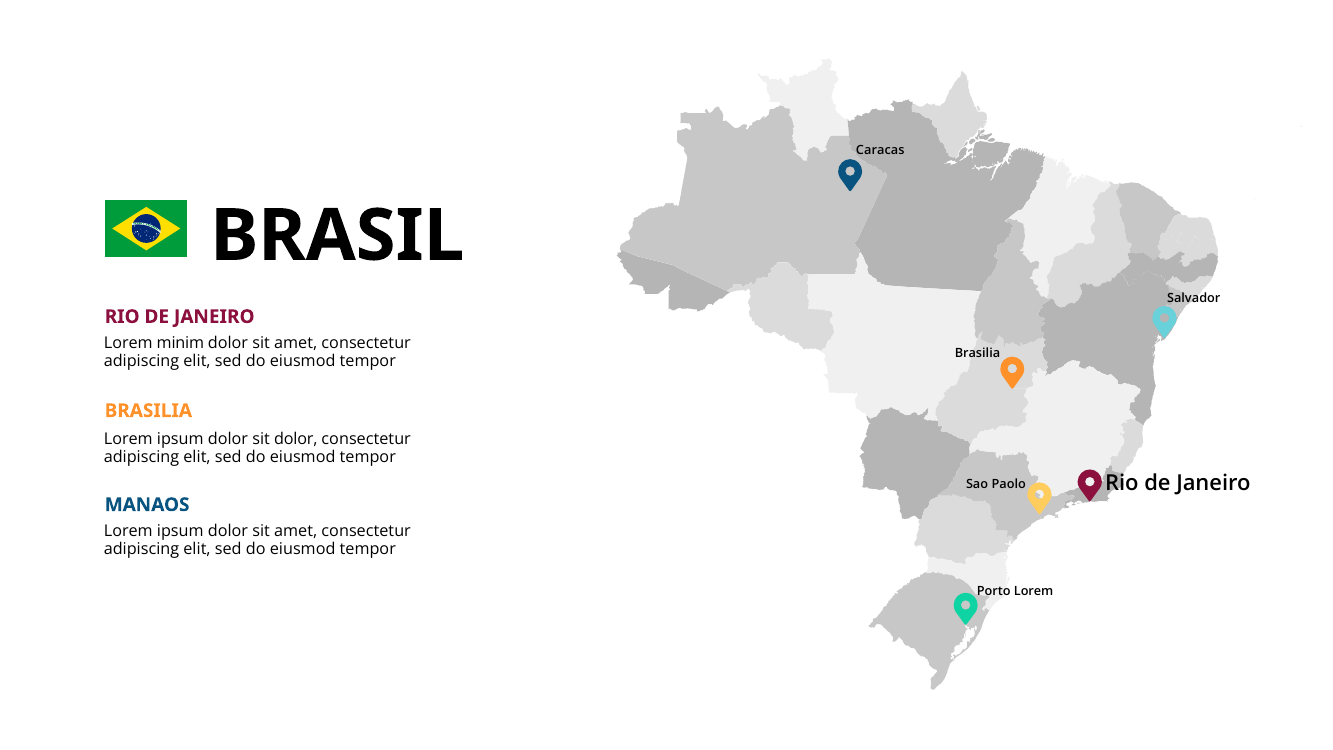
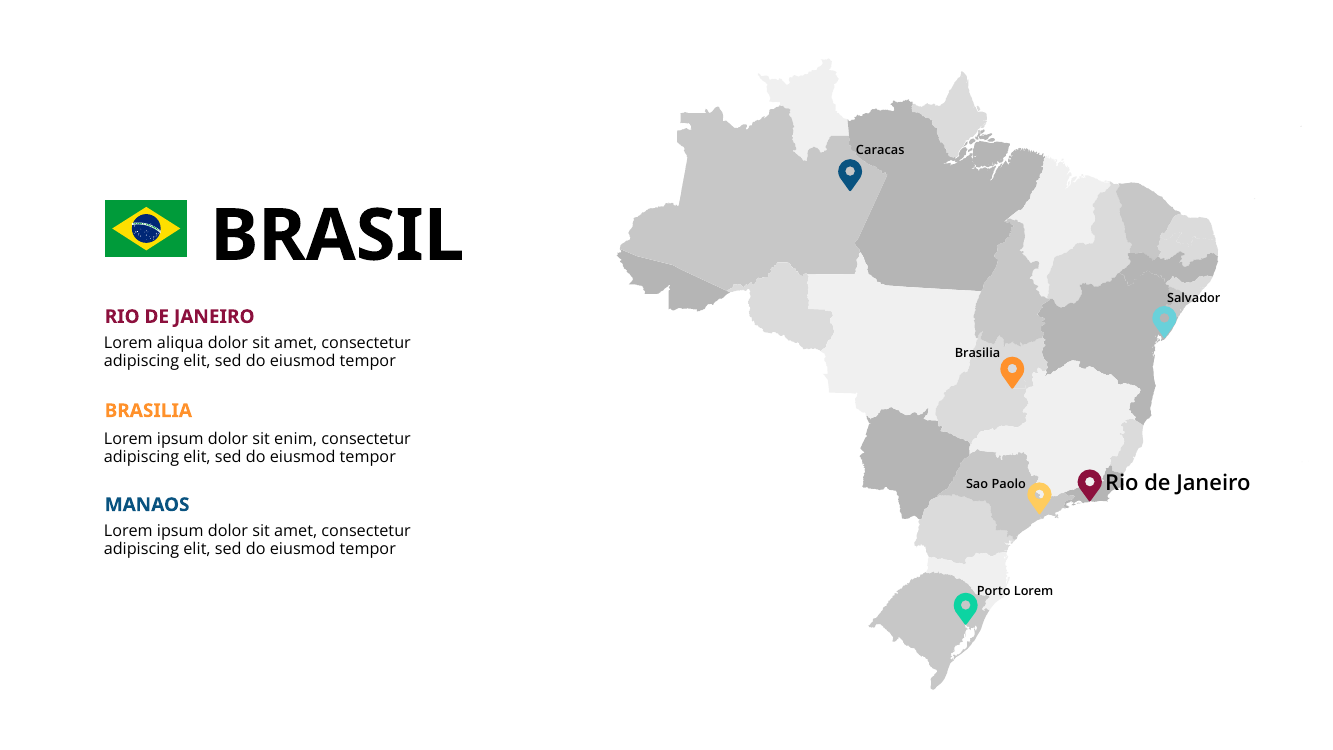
minim: minim -> aliqua
sit dolor: dolor -> enim
